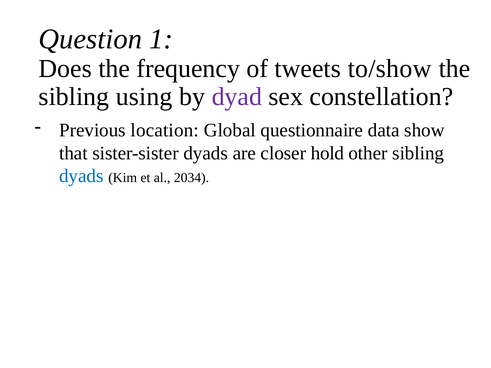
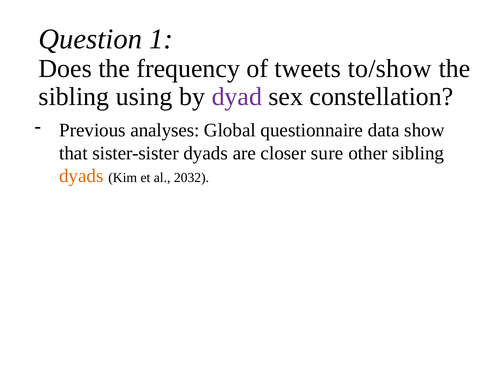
location: location -> analyses
hold: hold -> sure
dyads at (81, 176) colour: blue -> orange
2034: 2034 -> 2032
